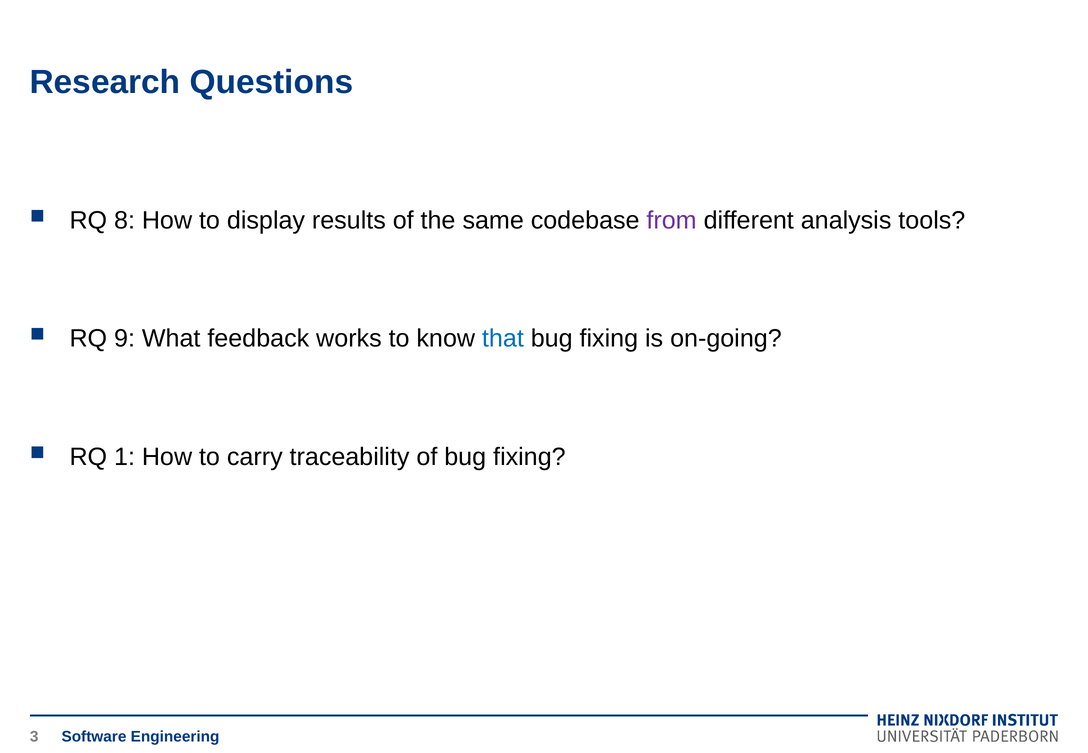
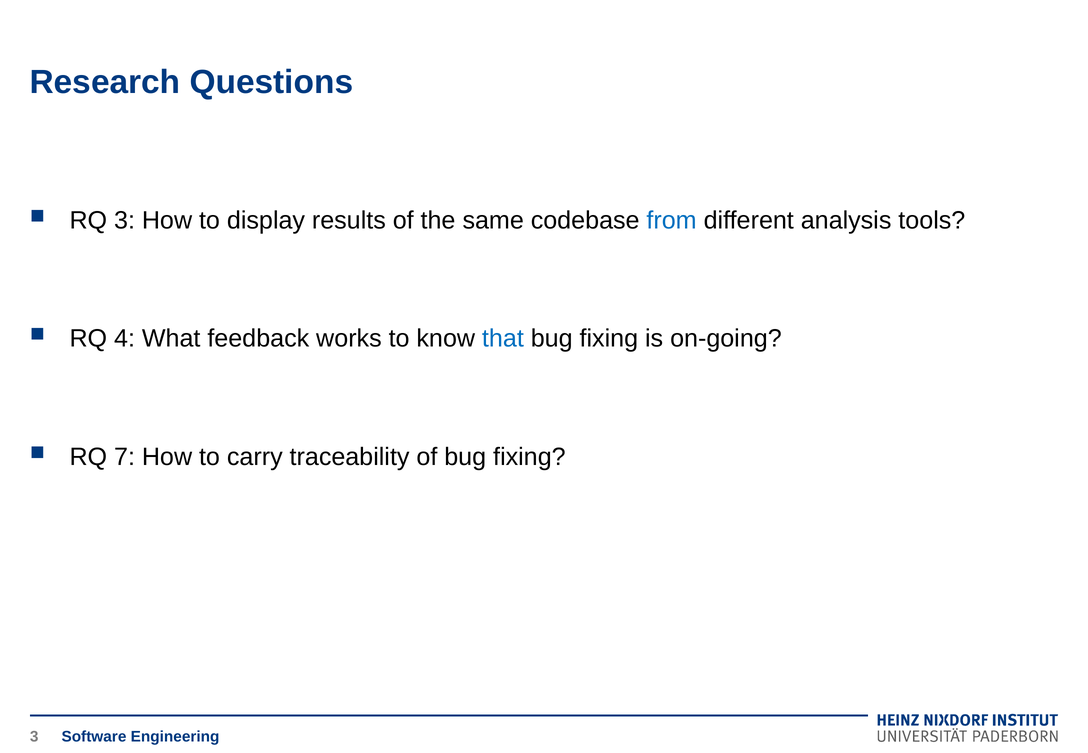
RQ 8: 8 -> 3
from colour: purple -> blue
9: 9 -> 4
1: 1 -> 7
